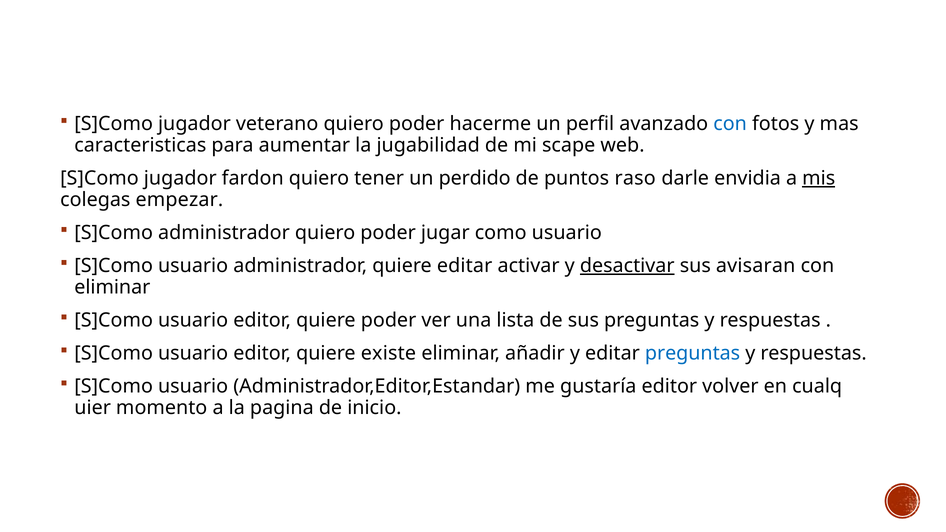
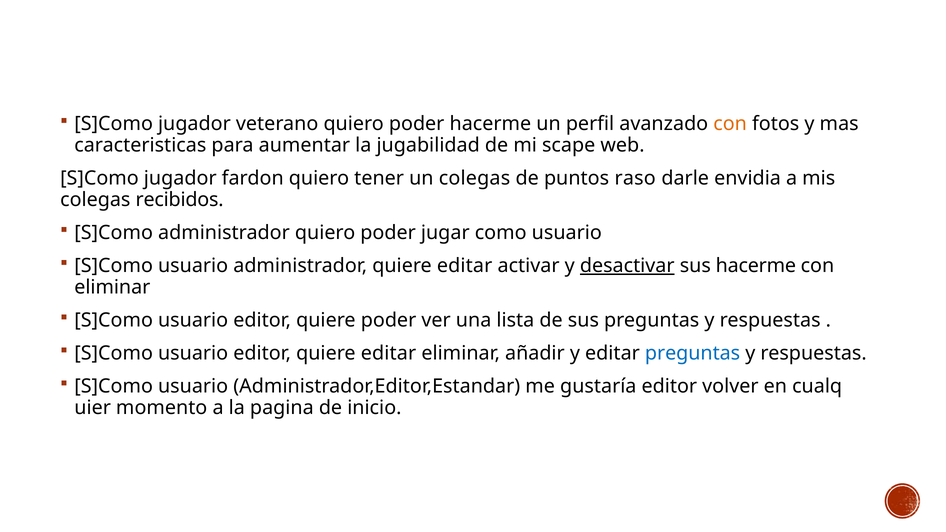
con at (730, 124) colour: blue -> orange
un perdido: perdido -> colegas
mis underline: present -> none
empezar: empezar -> recibidos
sus avisaran: avisaran -> hacerme
editor quiere existe: existe -> editar
